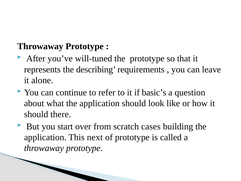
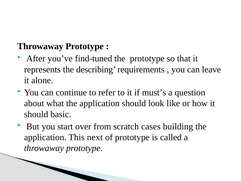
will‐tuned: will‐tuned -> find‐tuned
basic’s: basic’s -> must’s
there: there -> basic
